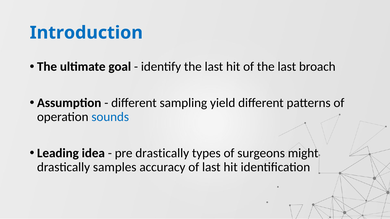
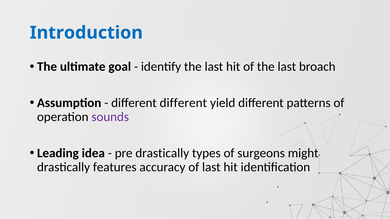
different sampling: sampling -> different
sounds colour: blue -> purple
samples: samples -> features
